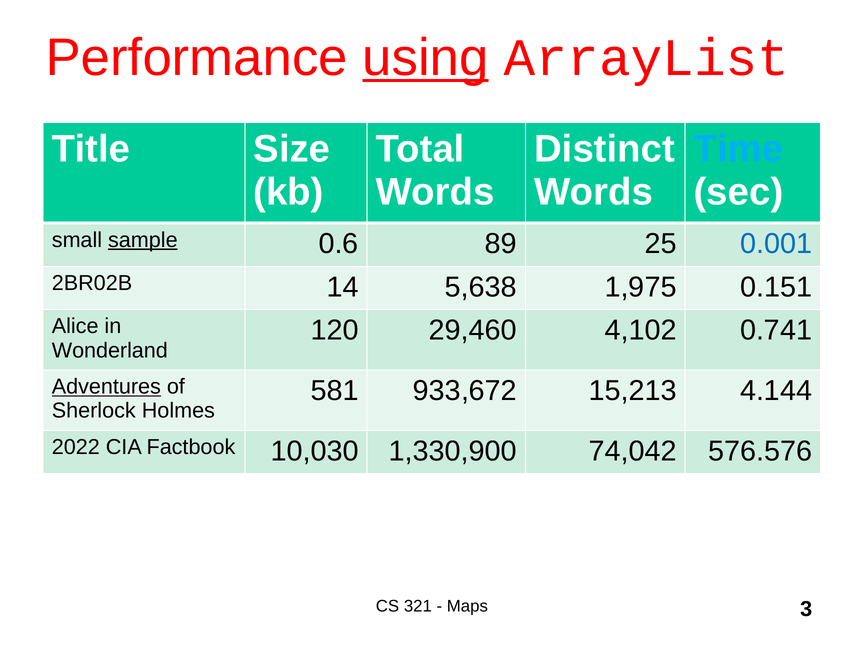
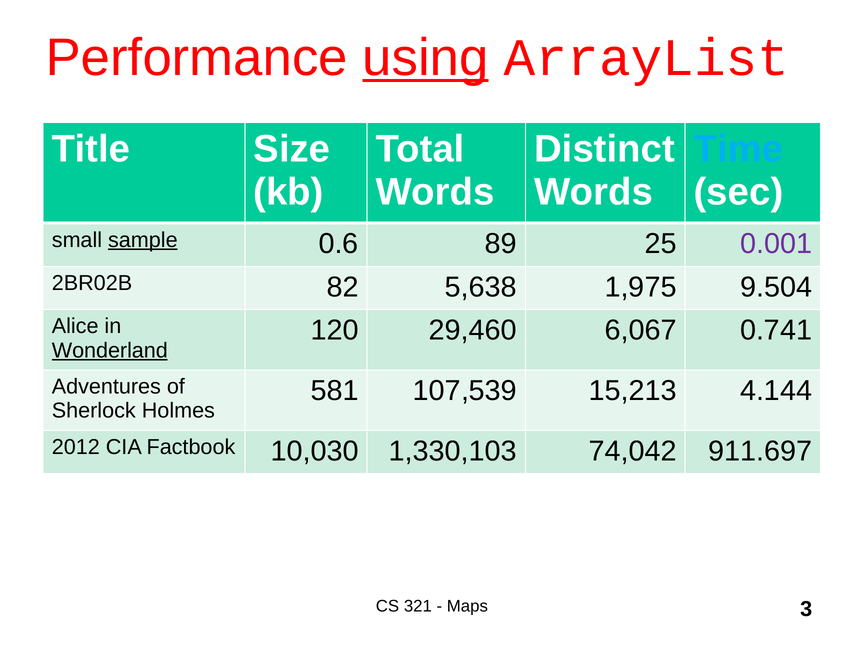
0.001 colour: blue -> purple
14: 14 -> 82
0.151: 0.151 -> 9.504
4,102: 4,102 -> 6,067
Wonderland underline: none -> present
Adventures underline: present -> none
933,672: 933,672 -> 107,539
2022: 2022 -> 2012
1,330,900: 1,330,900 -> 1,330,103
576.576: 576.576 -> 911.697
